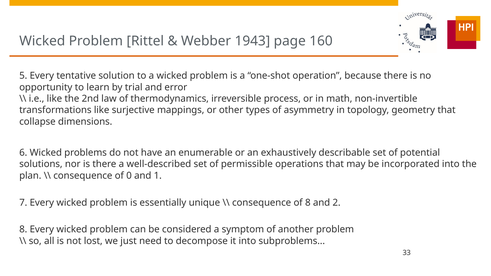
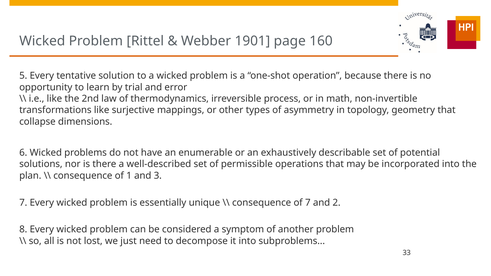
1943: 1943 -> 1901
0: 0 -> 1
1: 1 -> 3
of 8: 8 -> 7
